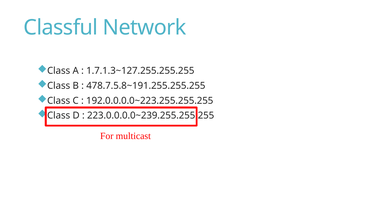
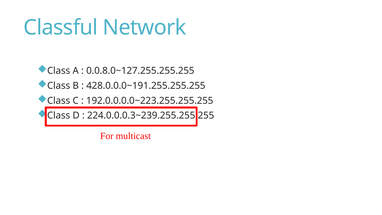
1.7.1.3~127.255.255.255: 1.7.1.3~127.255.255.255 -> 0.0.8.0~127.255.255.255
478.7.5.8~191.255.255.255: 478.7.5.8~191.255.255.255 -> 428.0.0.0~191.255.255.255
223.0.0.0.0~239.255.255.255: 223.0.0.0.0~239.255.255.255 -> 224.0.0.0.3~239.255.255.255
